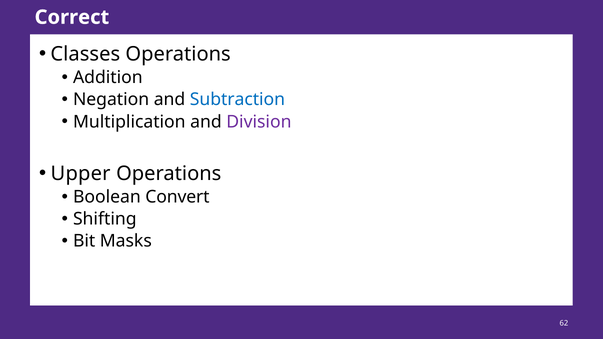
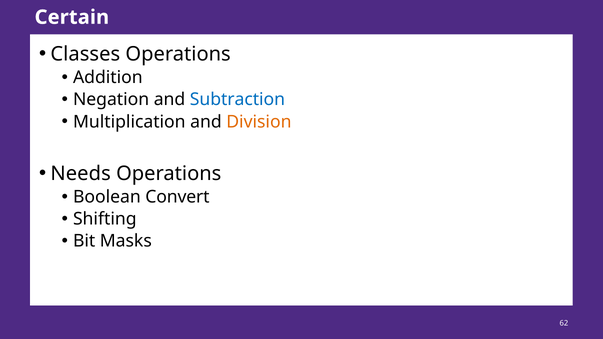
Correct: Correct -> Certain
Division colour: purple -> orange
Upper: Upper -> Needs
